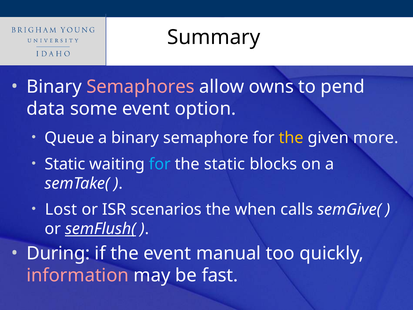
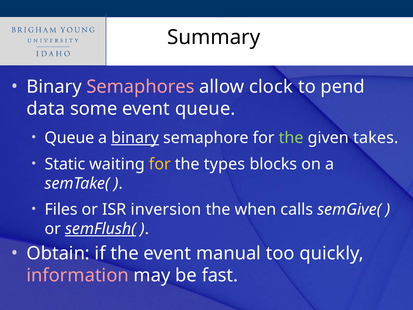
owns: owns -> clock
event option: option -> queue
binary at (135, 138) underline: none -> present
the at (291, 138) colour: yellow -> light green
more: more -> takes
for at (160, 164) colour: light blue -> yellow
the static: static -> types
Lost: Lost -> Files
scenarios: scenarios -> inversion
During: During -> Obtain
